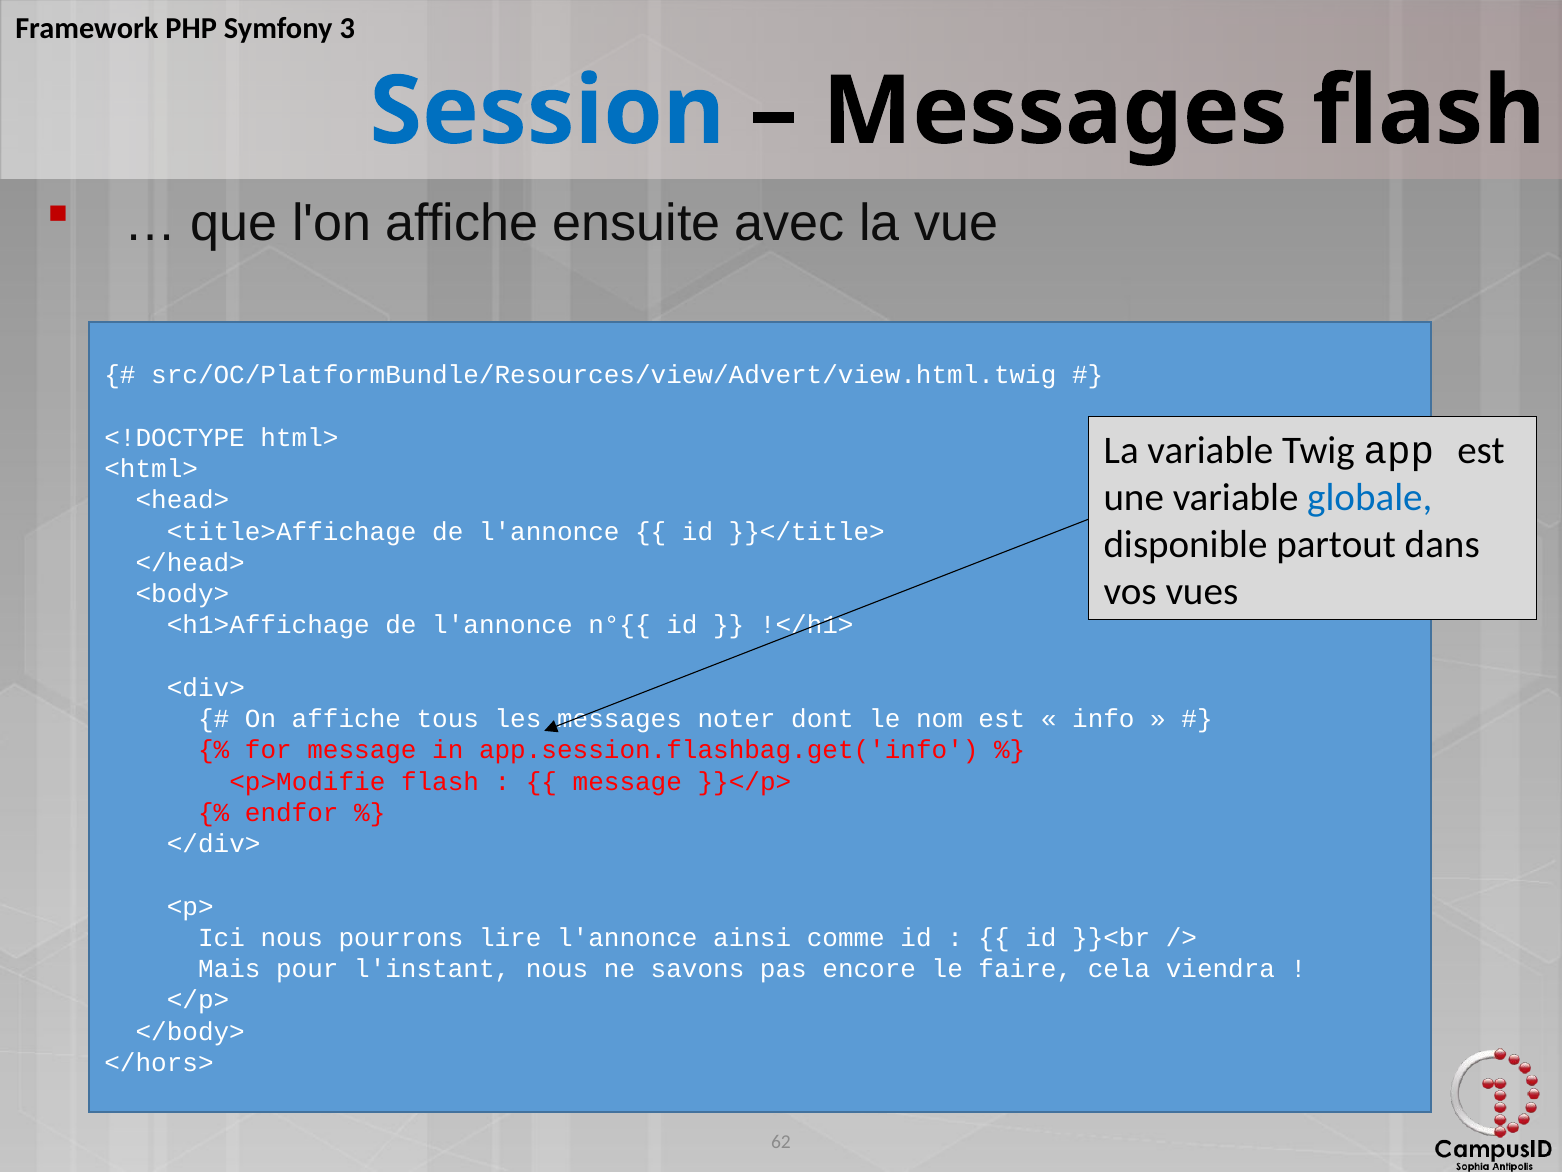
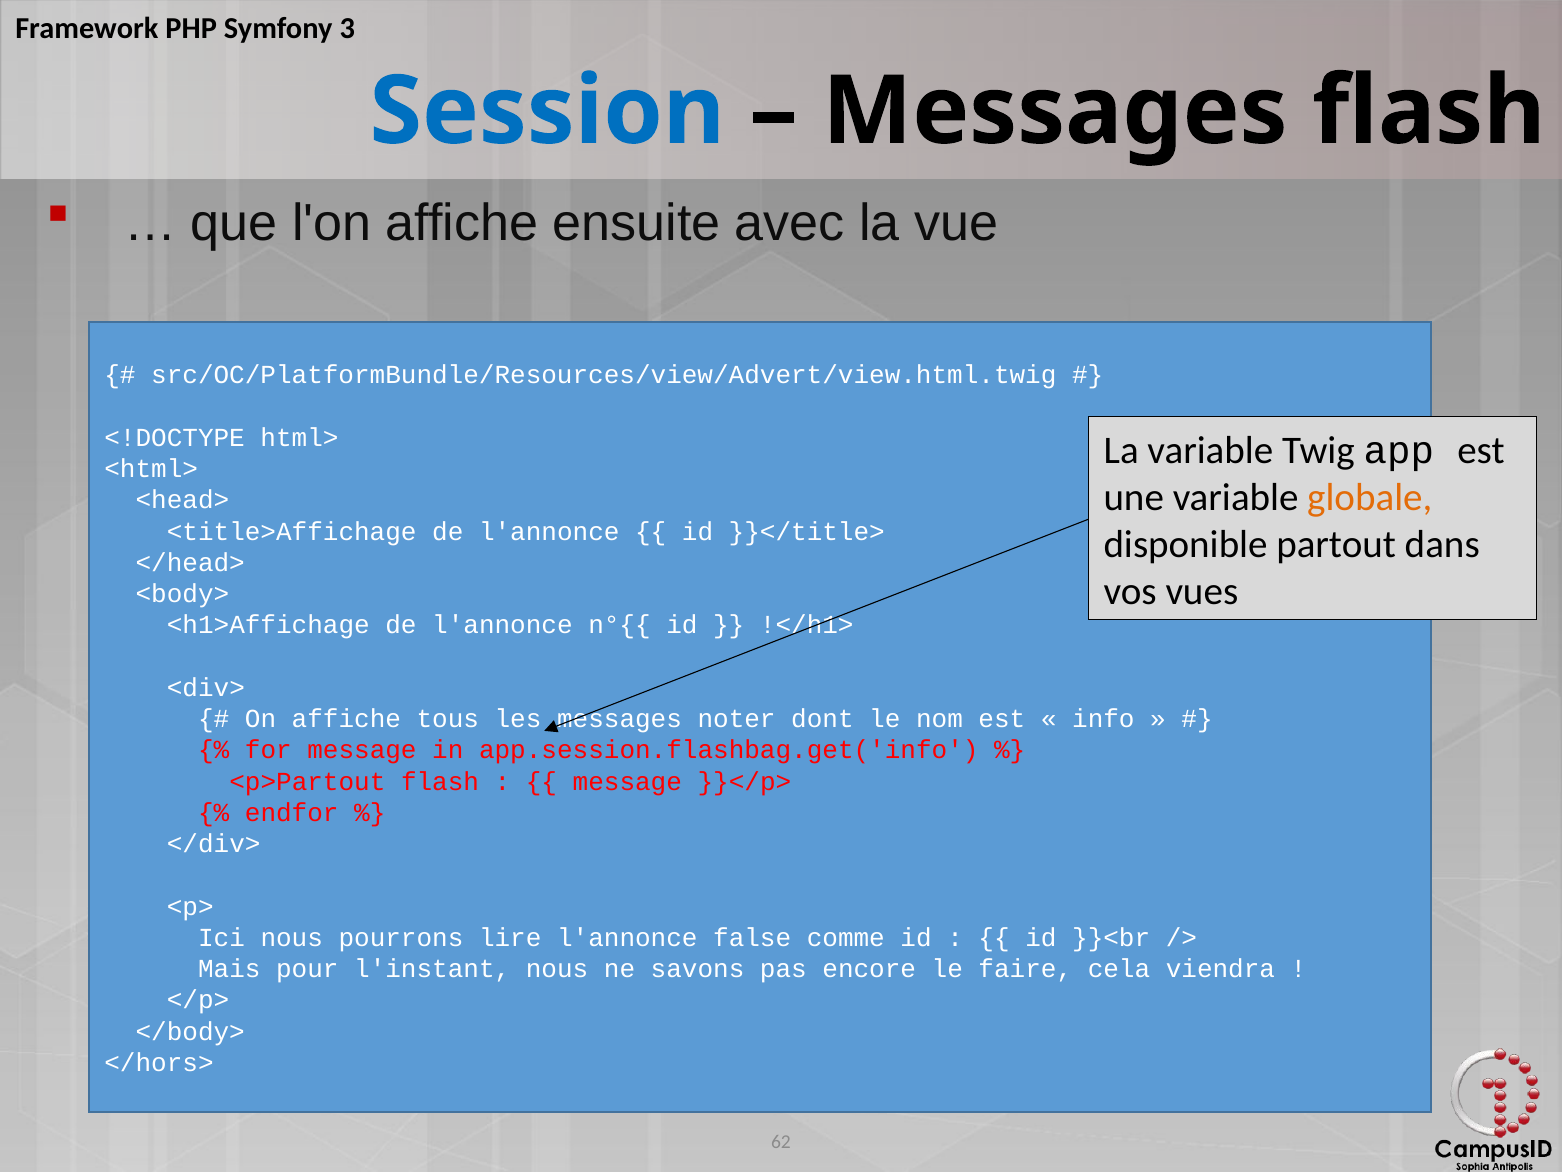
globale colour: blue -> orange
<p>Modifie: <p>Modifie -> <p>Partout
ainsi: ainsi -> false
